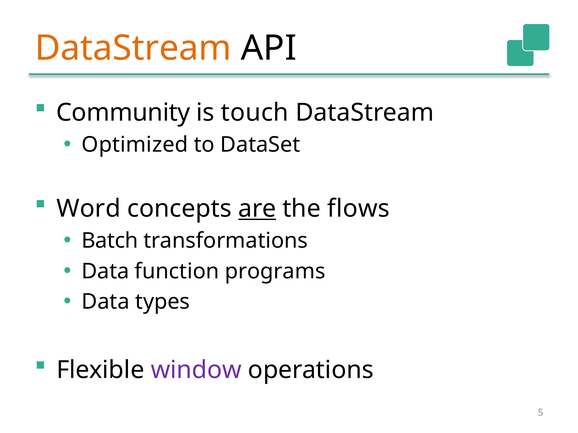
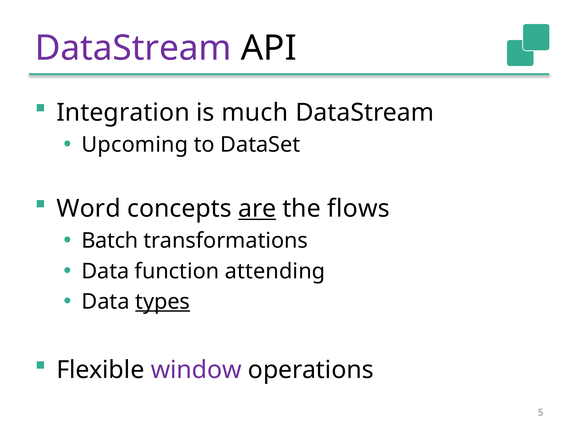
DataStream at (133, 48) colour: orange -> purple
Community: Community -> Integration
touch: touch -> much
Optimized: Optimized -> Upcoming
programs: programs -> attending
types underline: none -> present
